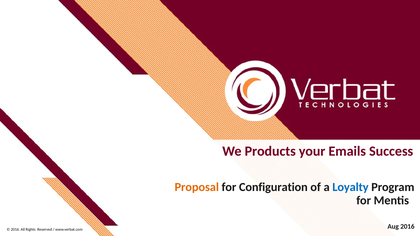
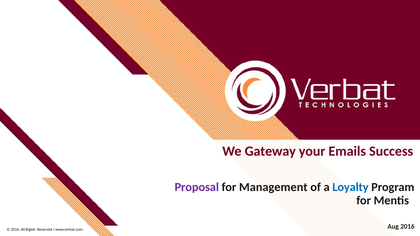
Products: Products -> Gateway
Proposal colour: orange -> purple
Configuration: Configuration -> Management
